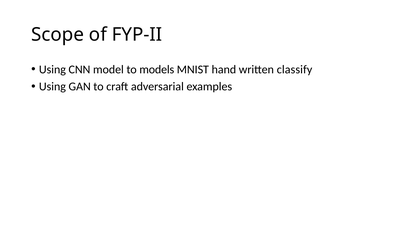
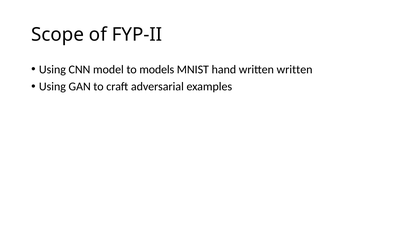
written classify: classify -> written
